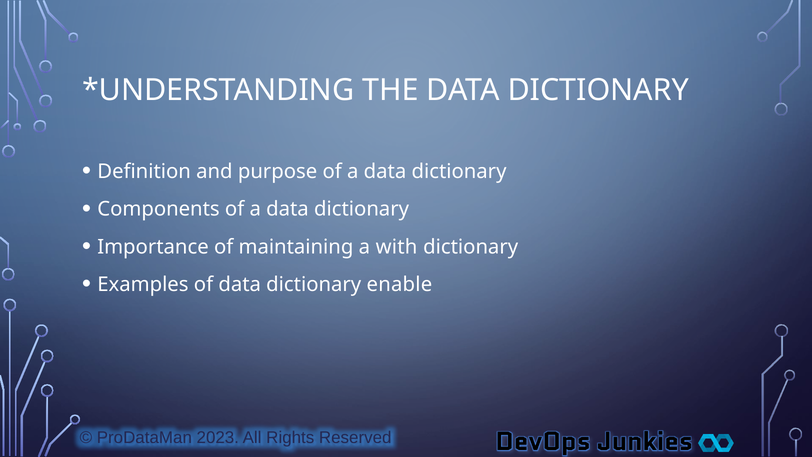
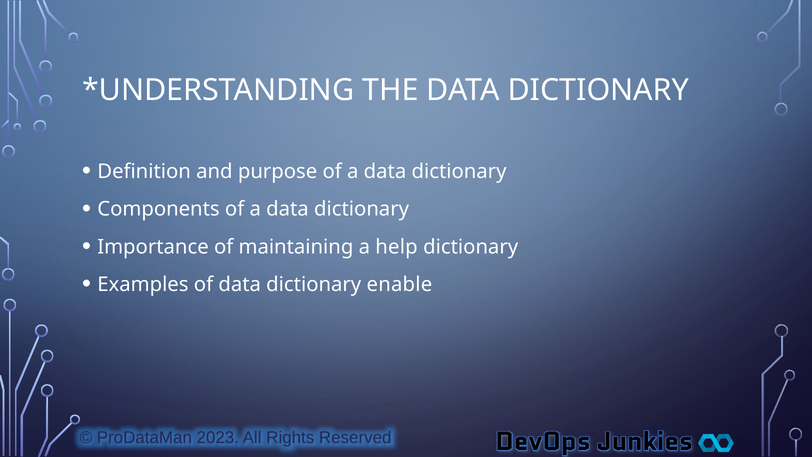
with: with -> help
